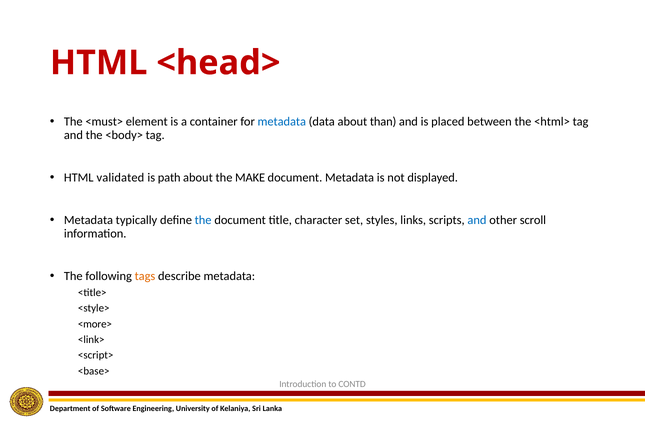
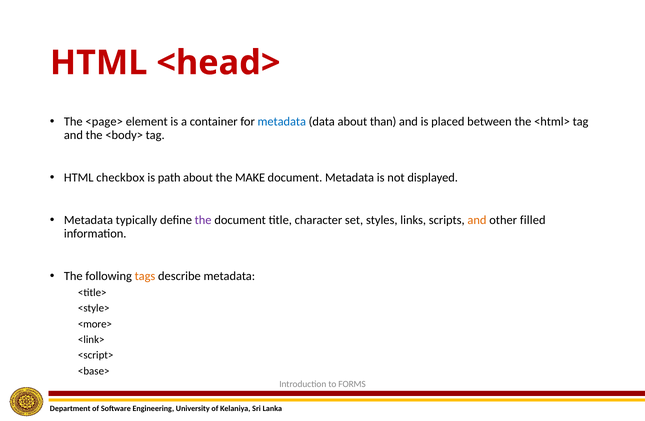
<must>: <must> -> <page>
validated: validated -> checkbox
the at (203, 220) colour: blue -> purple
and at (477, 220) colour: blue -> orange
scroll: scroll -> filled
CONTD: CONTD -> FORMS
